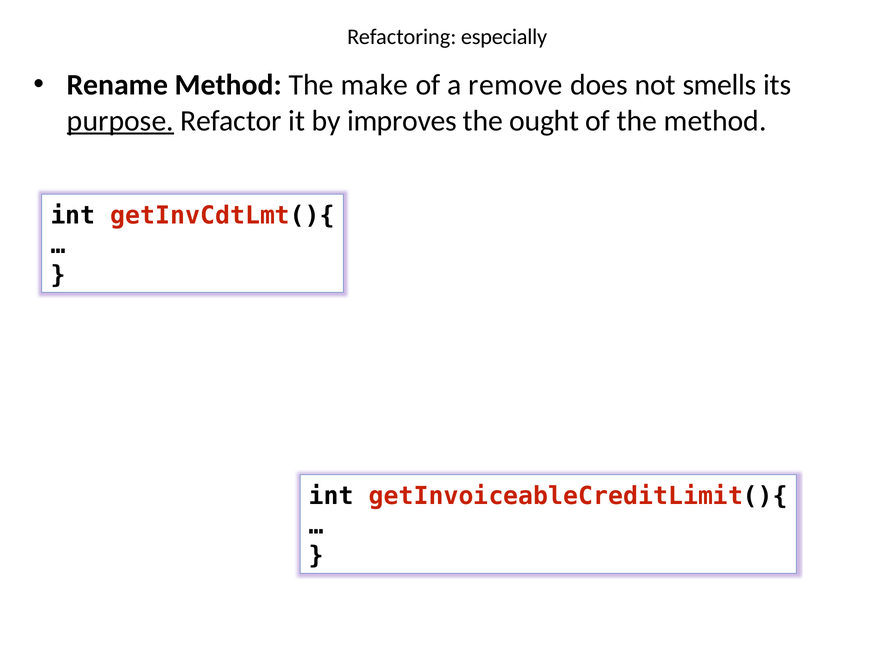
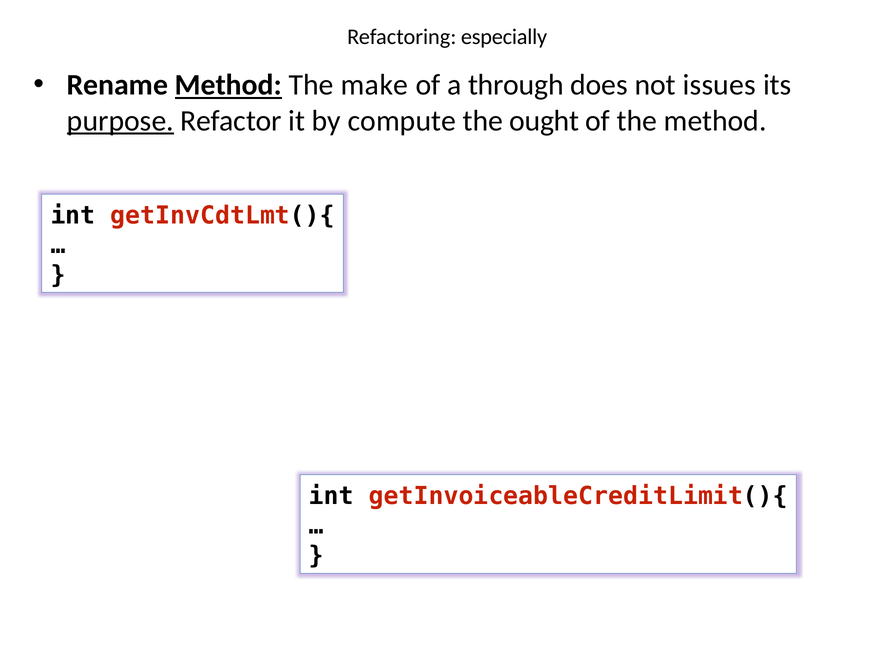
Method at (228, 85) underline: none -> present
remove: remove -> through
smells: smells -> issues
improves: improves -> compute
